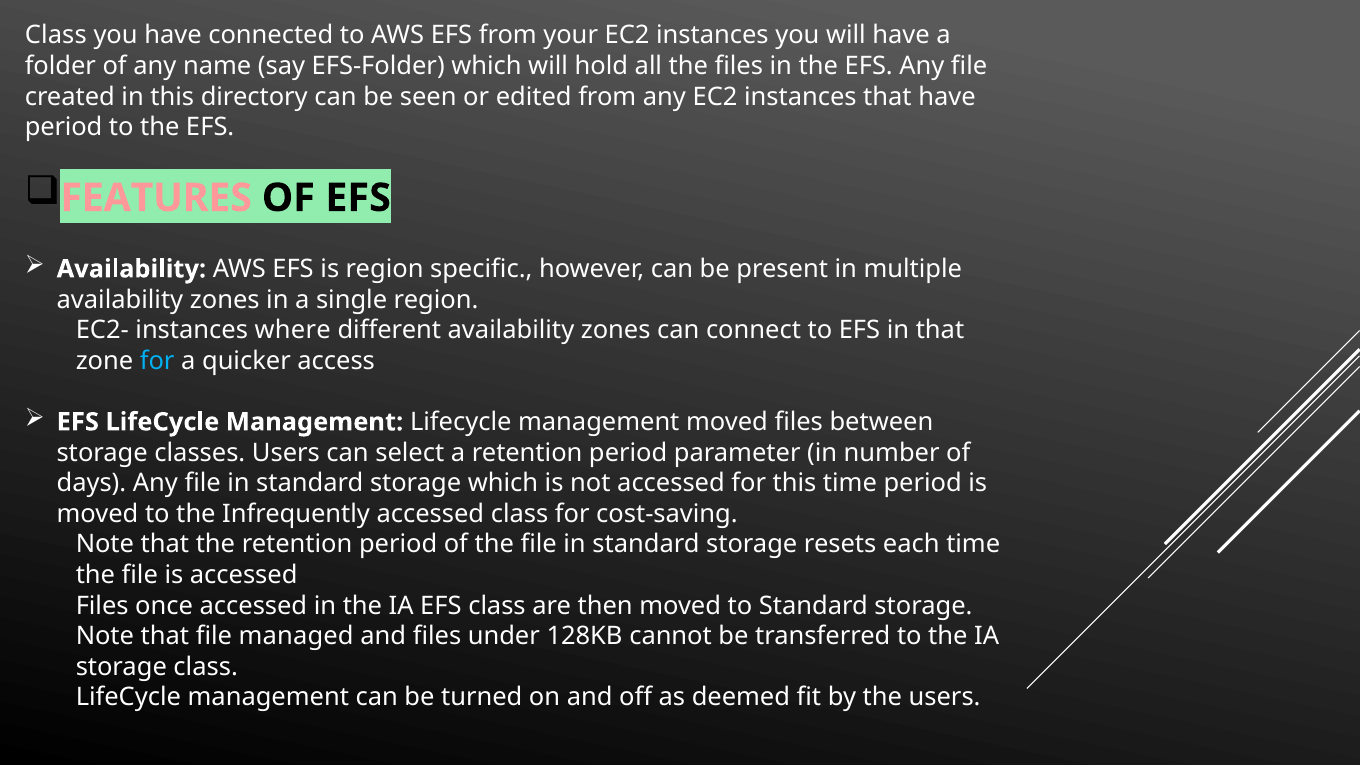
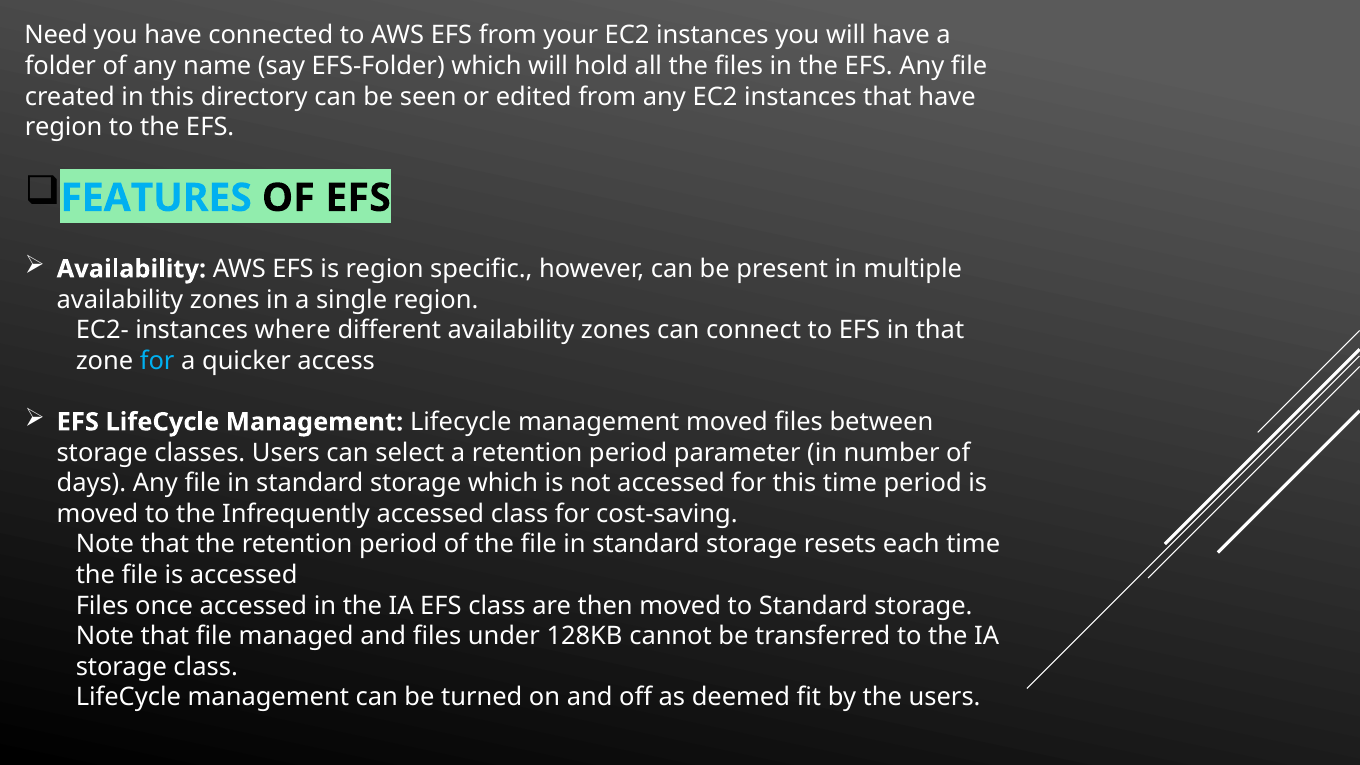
Class at (56, 35): Class -> Need
period at (64, 127): period -> region
FEATURES colour: pink -> light blue
